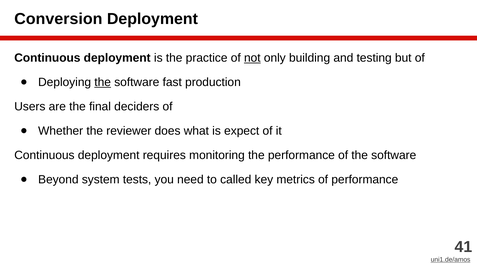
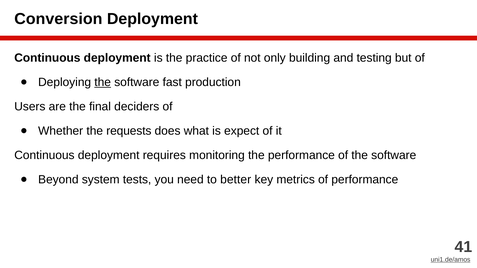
not underline: present -> none
reviewer: reviewer -> requests
called: called -> better
